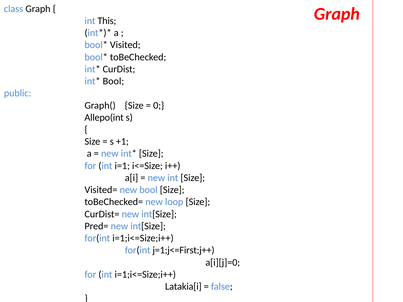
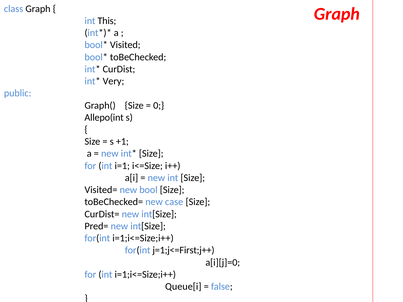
Bool at (113, 81): Bool -> Very
loop: loop -> case
Latakia[i: Latakia[i -> Queue[i
